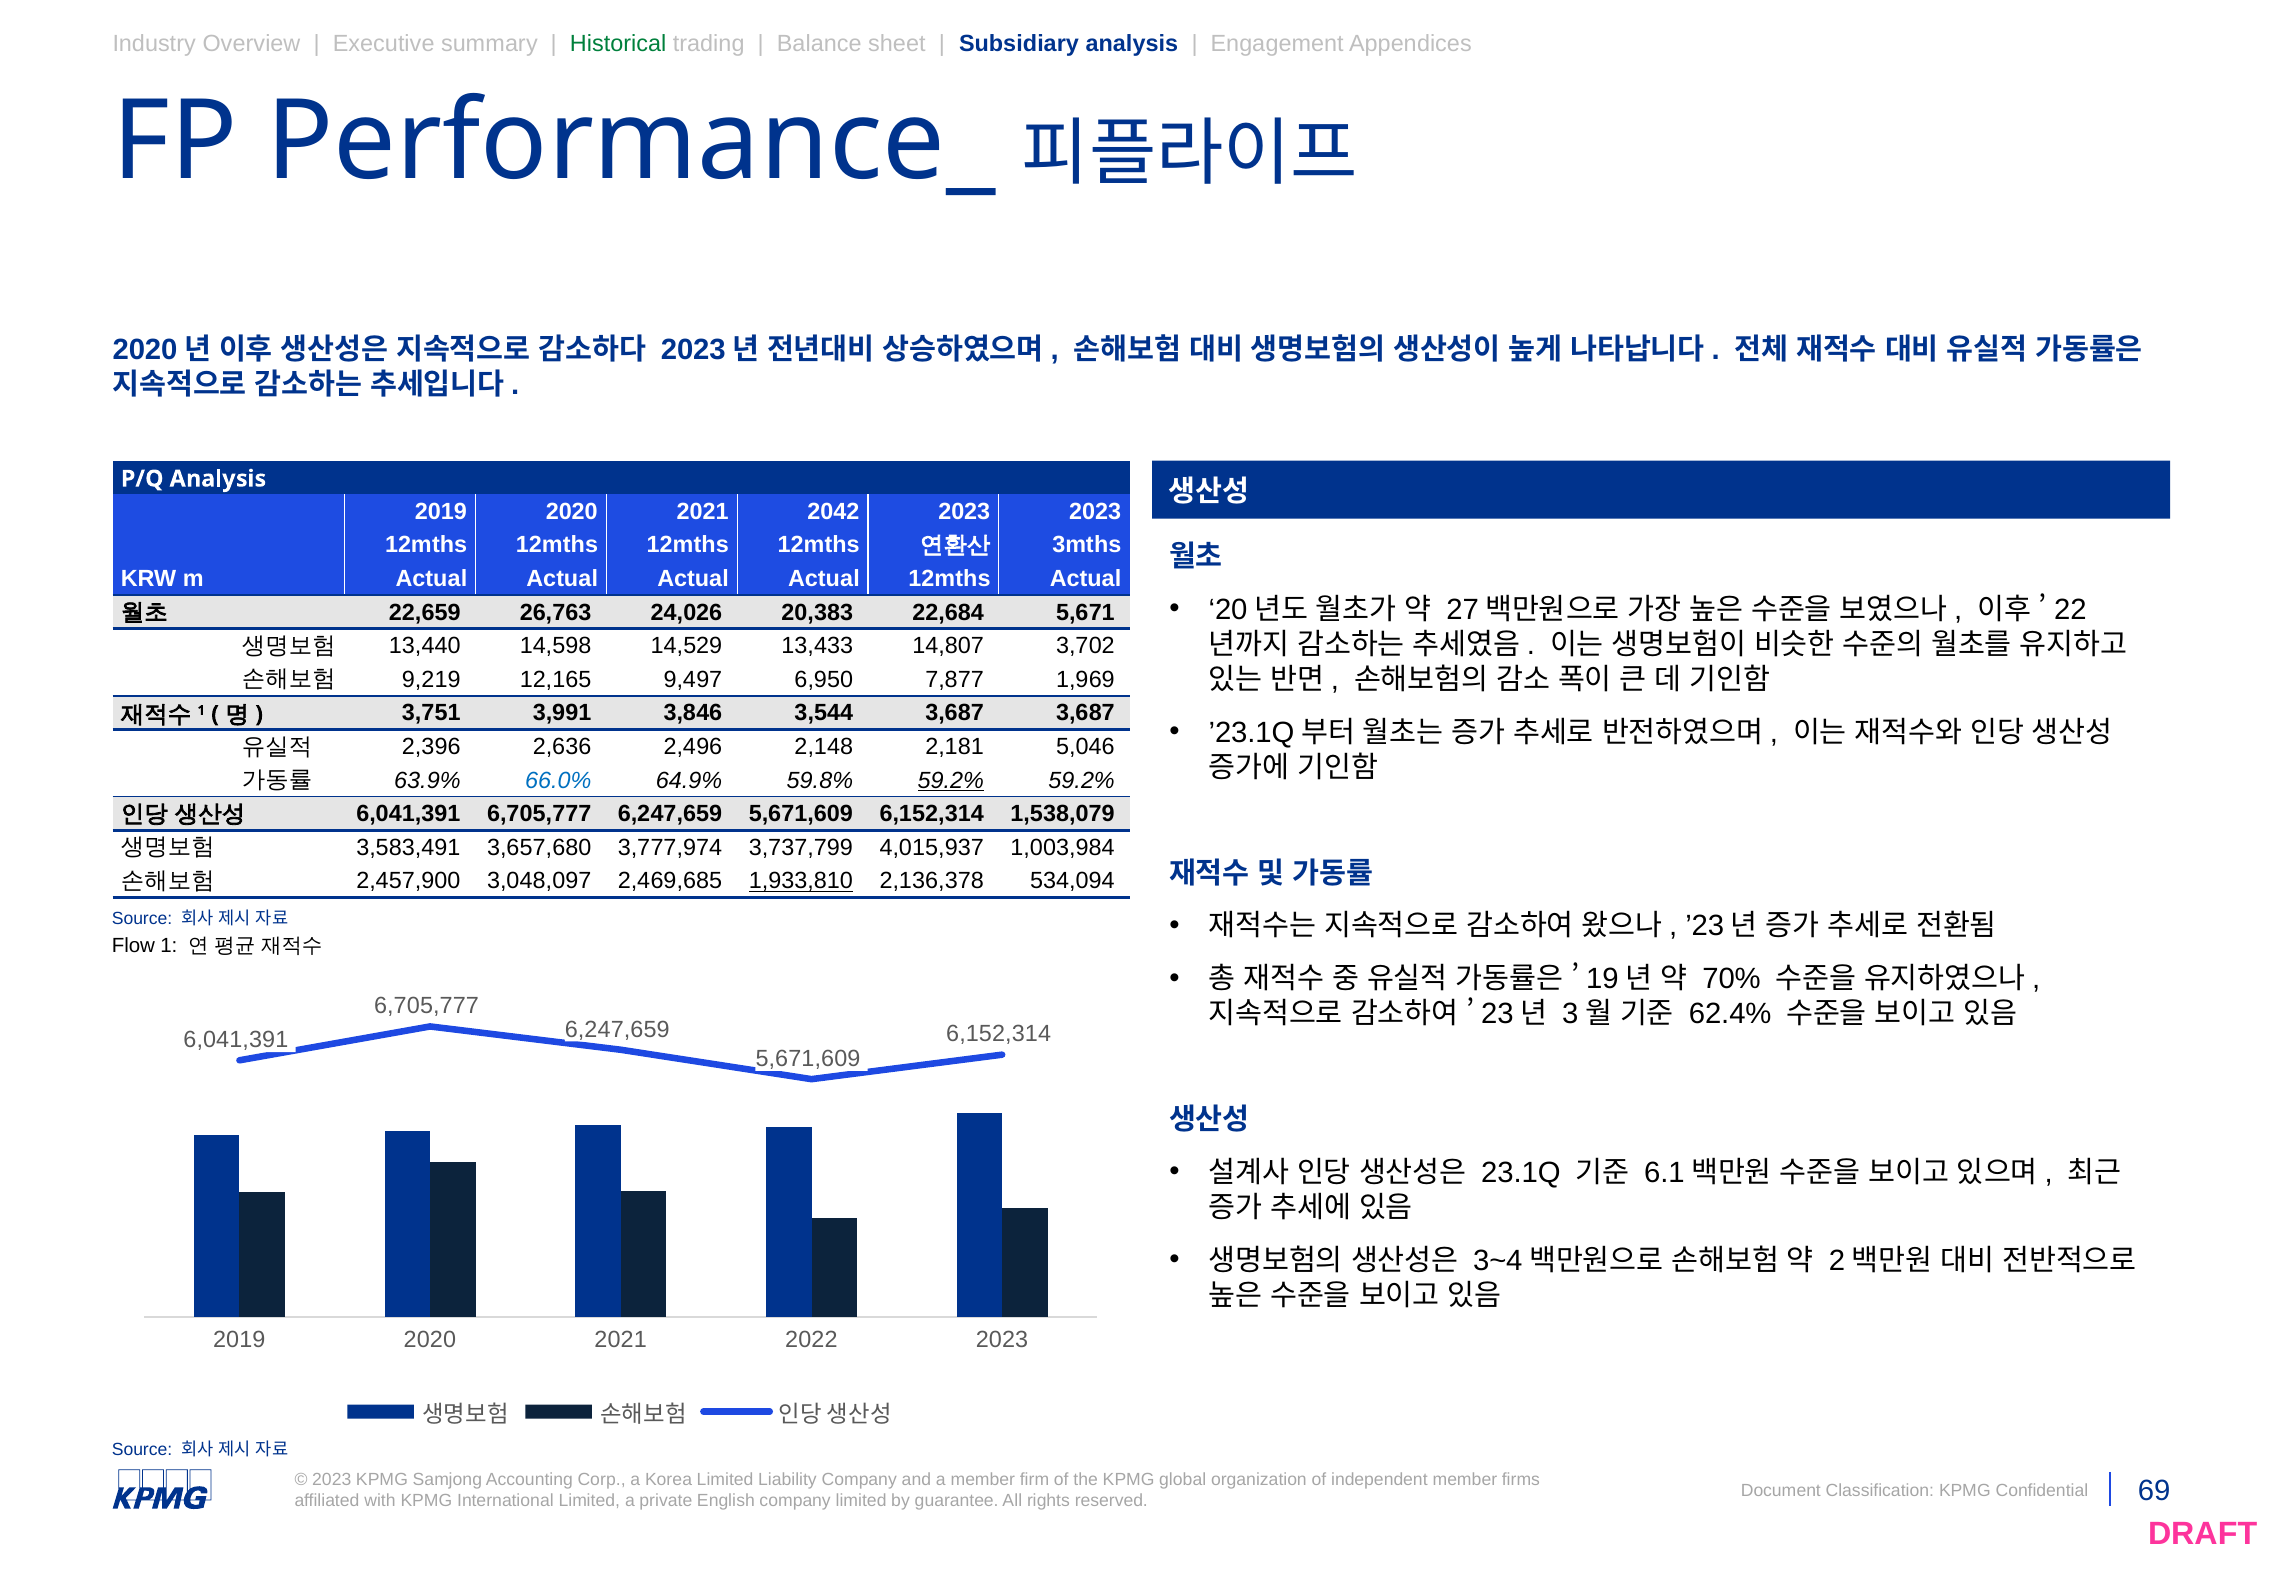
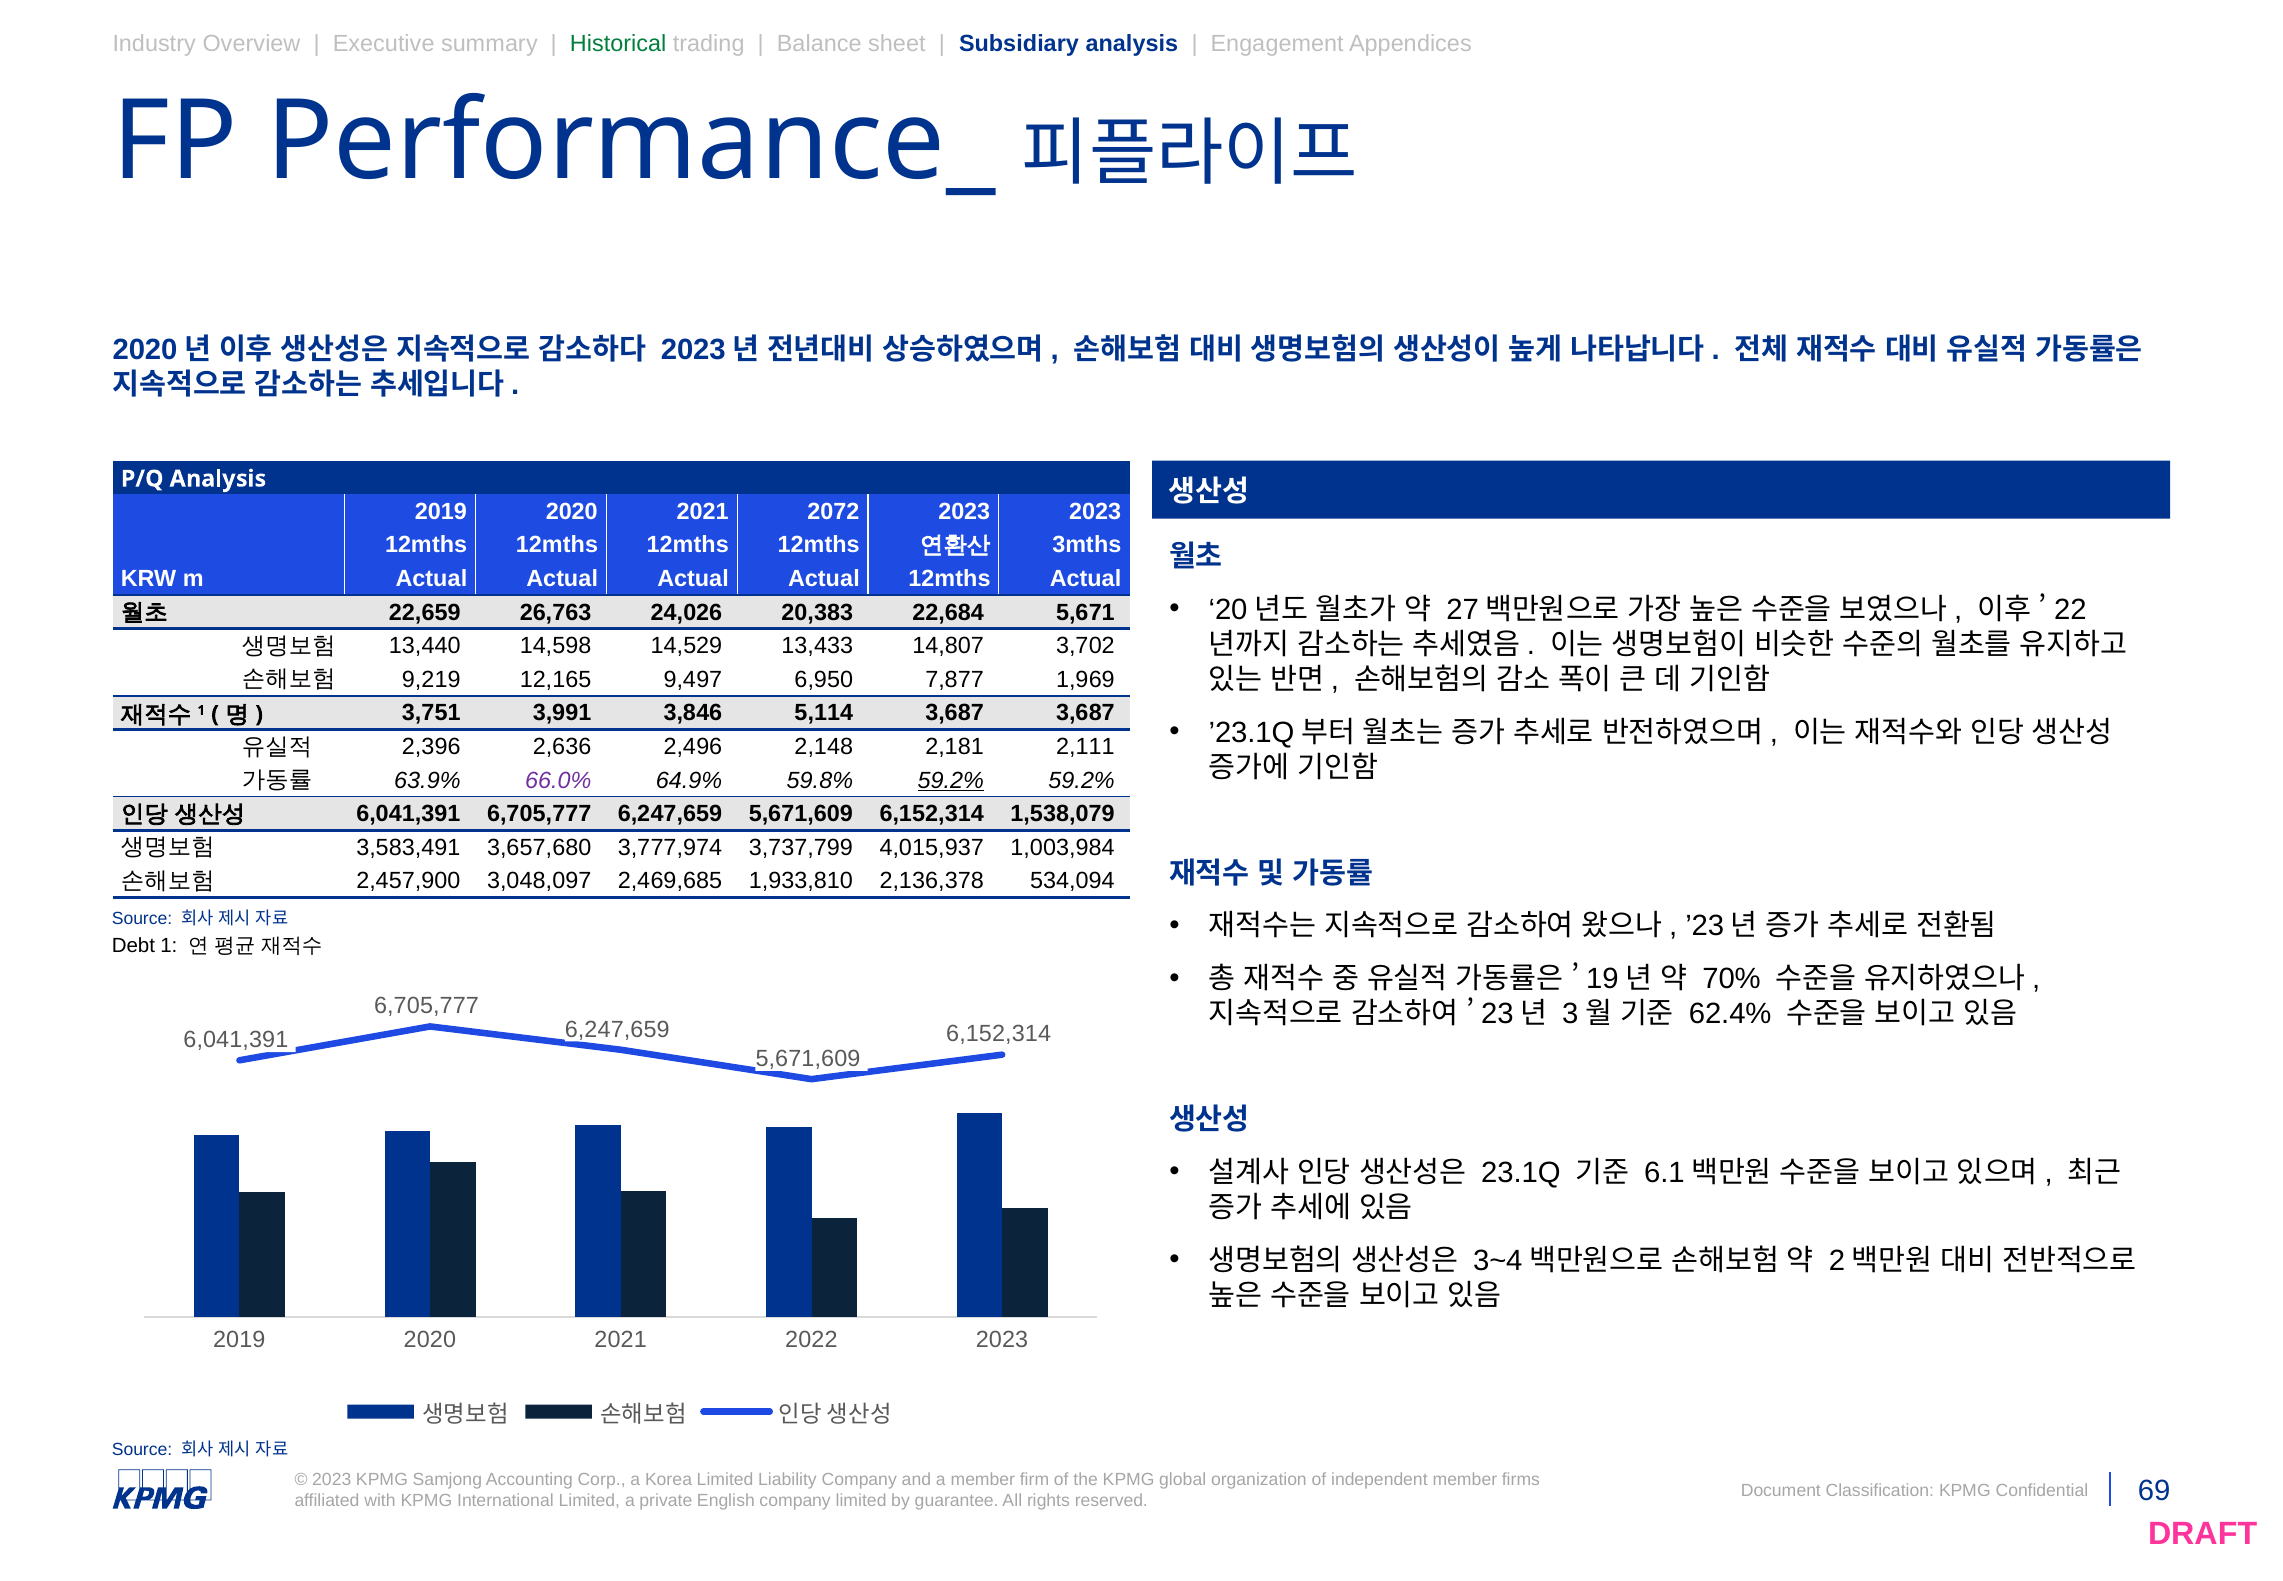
2042: 2042 -> 2072
3,544: 3,544 -> 5,114
5,046: 5,046 -> 2,111
66.0% colour: blue -> purple
1,933,810 underline: present -> none
Flow: Flow -> Debt
